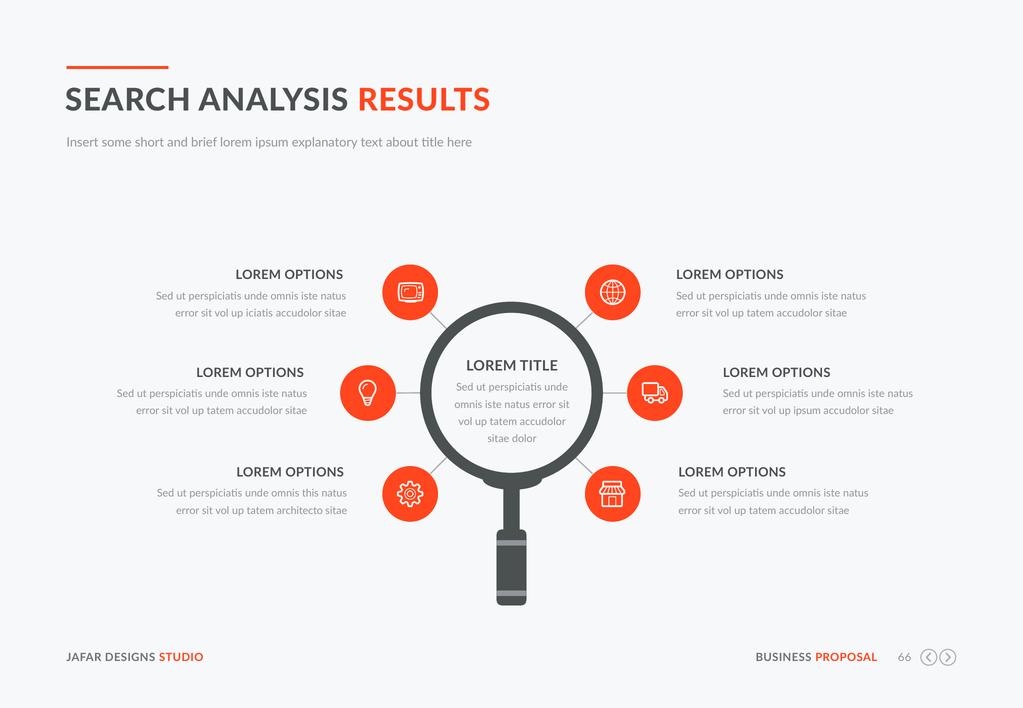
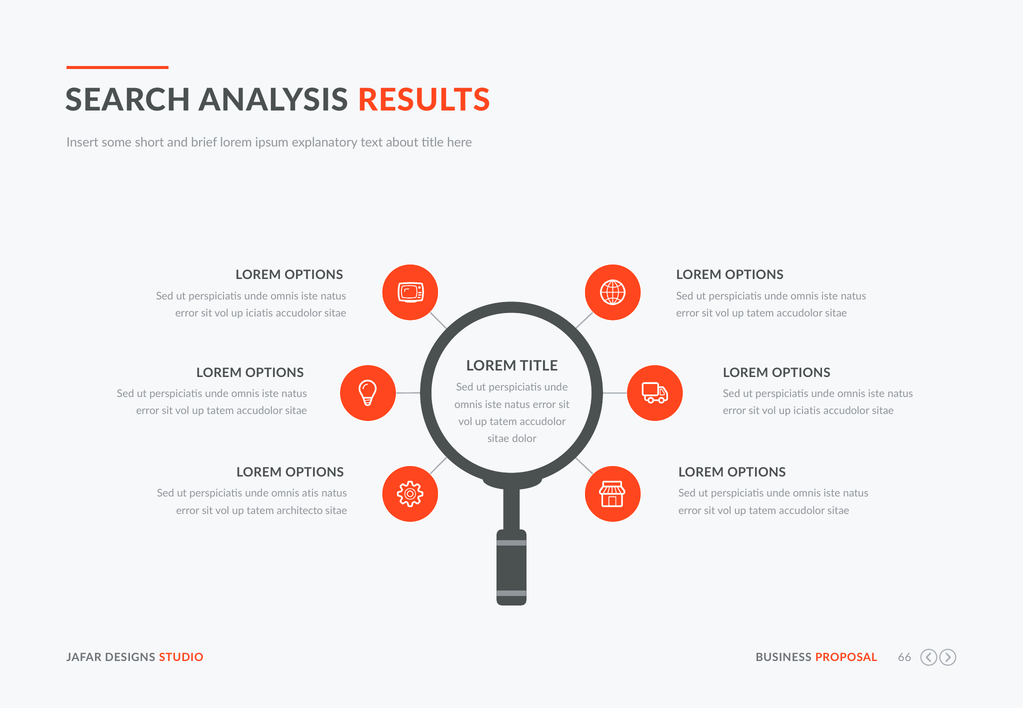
ipsum at (807, 411): ipsum -> iciatis
this: this -> atis
